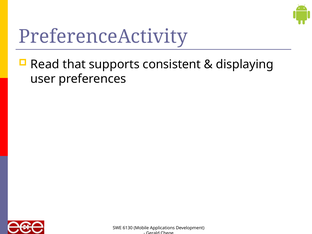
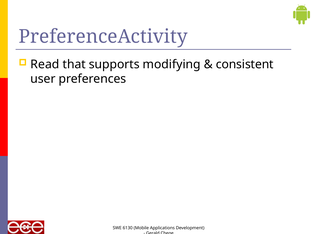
consistent: consistent -> modifying
displaying: displaying -> consistent
